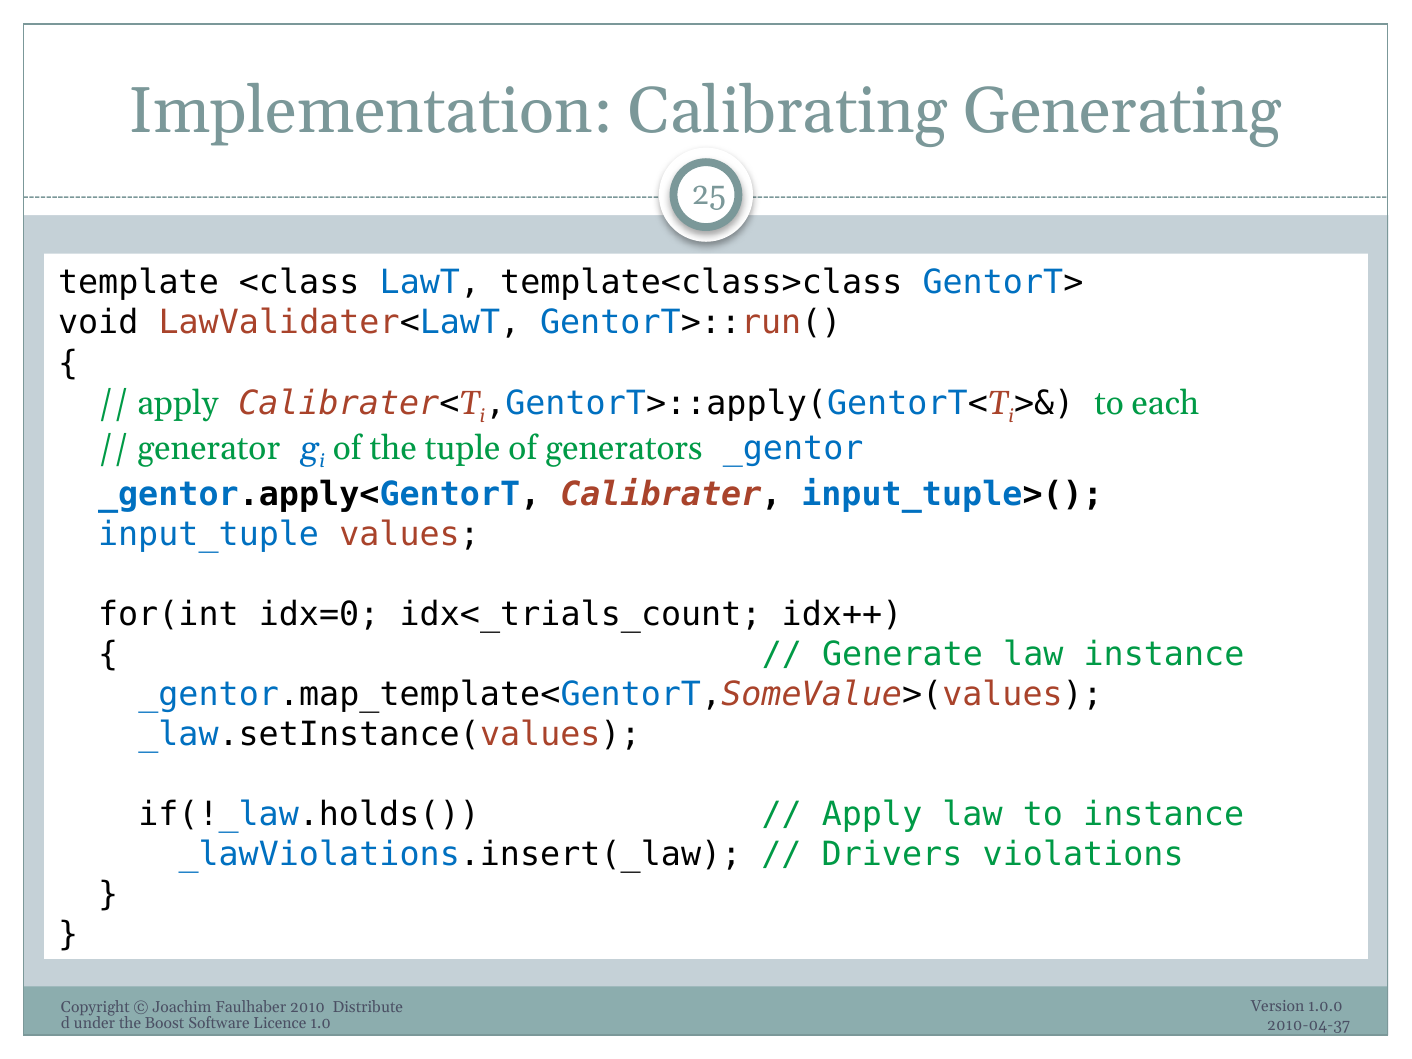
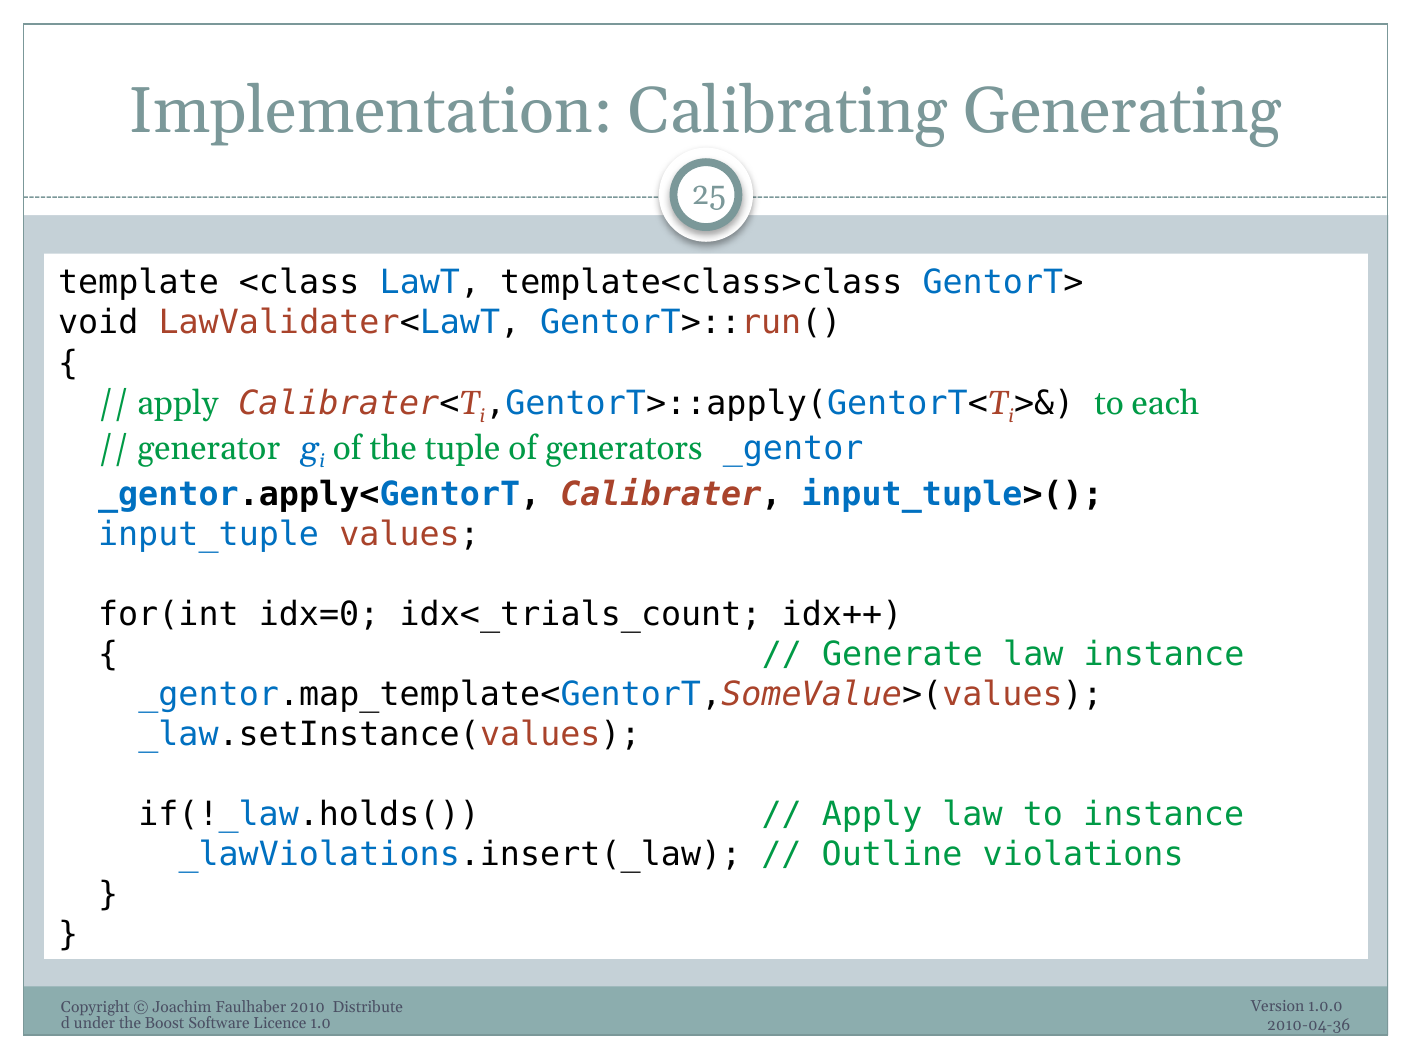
Drivers: Drivers -> Outline
2010-04-37: 2010-04-37 -> 2010-04-36
